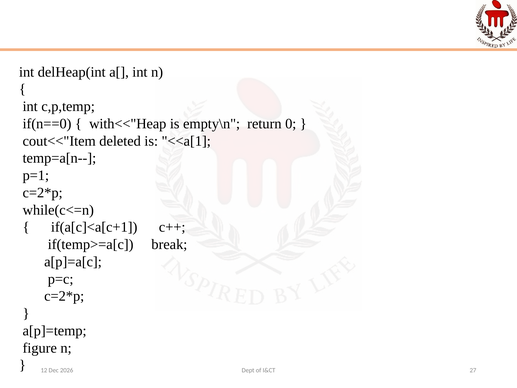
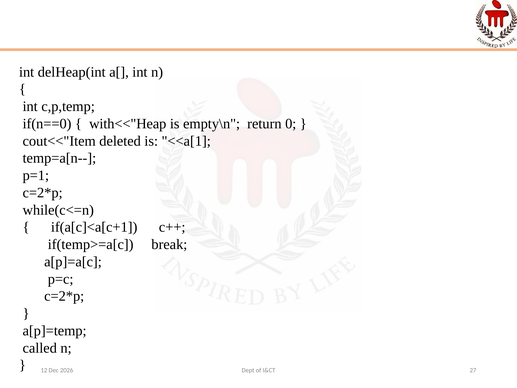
figure: figure -> called
